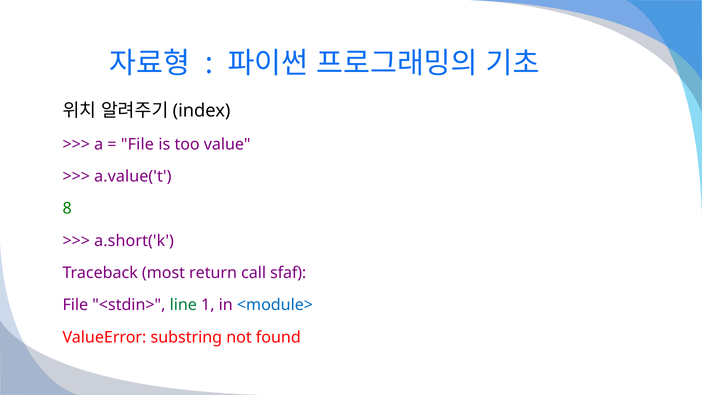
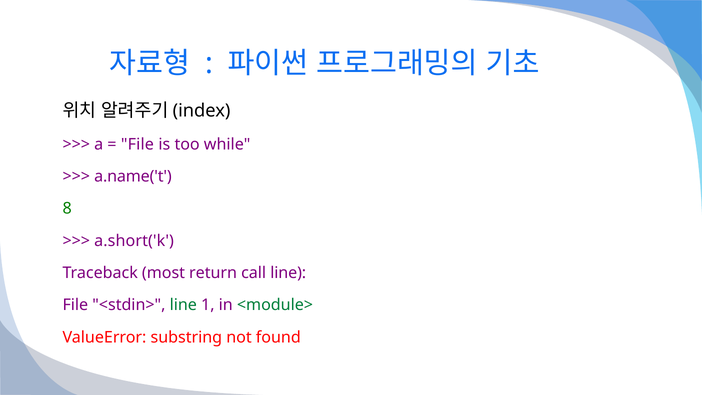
value: value -> while
a.value('t: a.value('t -> a.name('t
call sfaf: sfaf -> line
<module> colour: blue -> green
